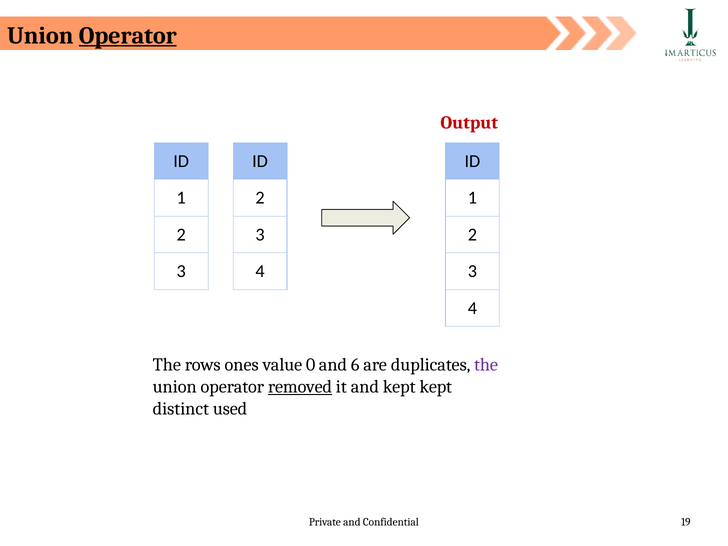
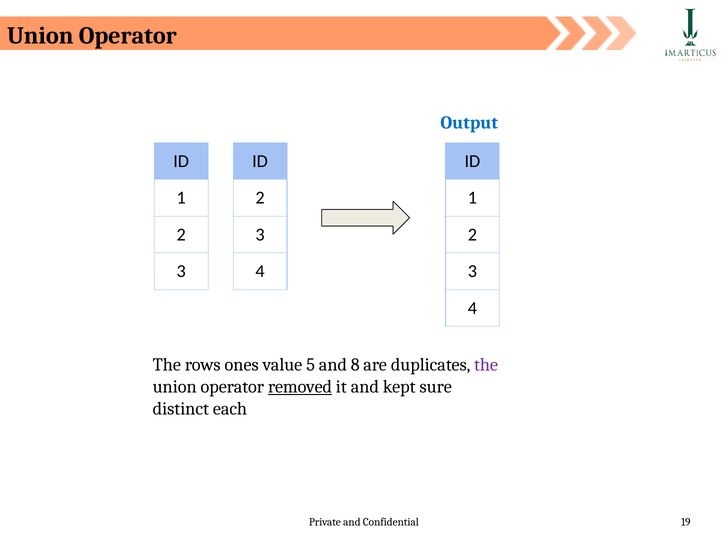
Operator at (128, 35) underline: present -> none
Output colour: red -> blue
0: 0 -> 5
6: 6 -> 8
kept kept: kept -> sure
used: used -> each
